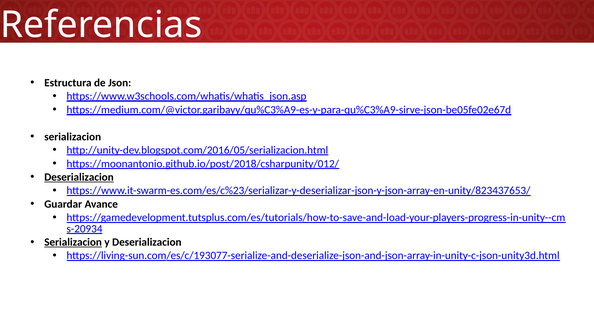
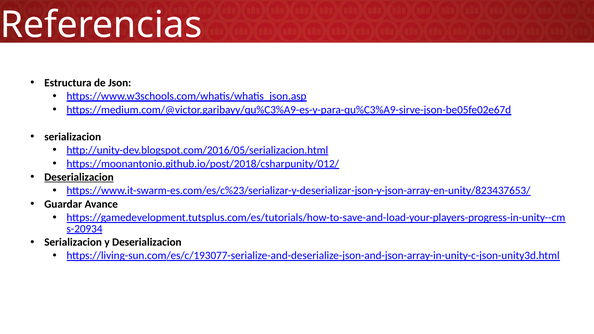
Serializacion at (73, 242) underline: present -> none
